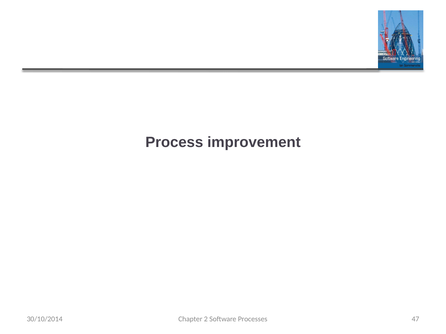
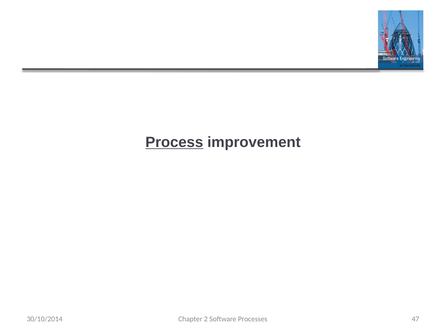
Process underline: none -> present
